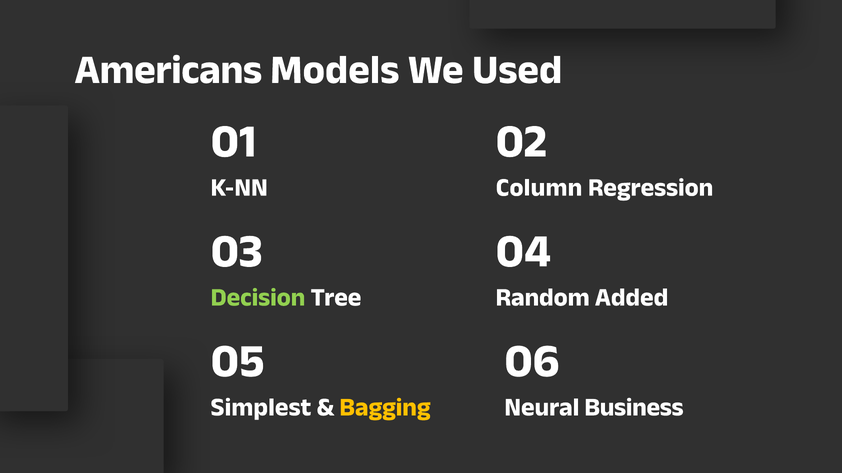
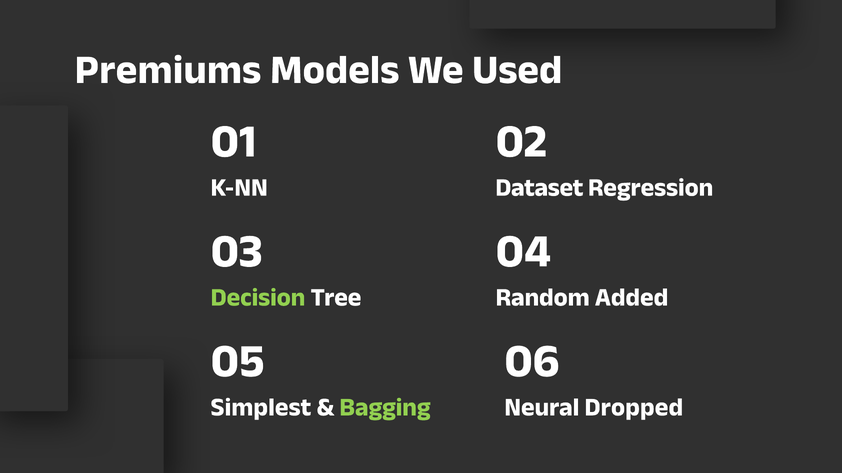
Americans: Americans -> Premiums
Column: Column -> Dataset
Bagging colour: yellow -> light green
Business: Business -> Dropped
